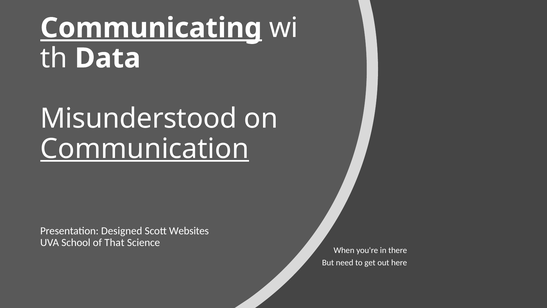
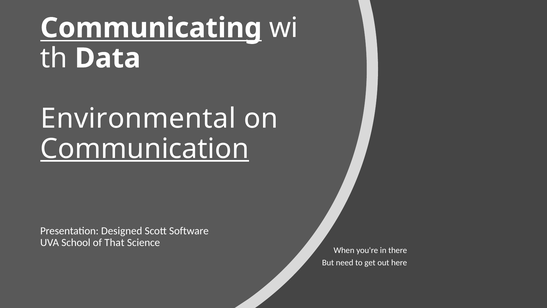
Communicating underline: present -> none
Misunderstood: Misunderstood -> Environmental
Websites: Websites -> Software
